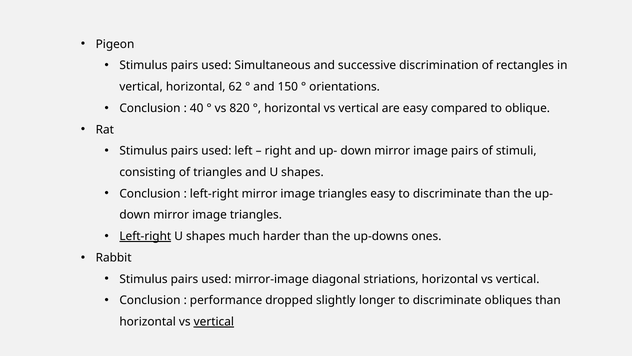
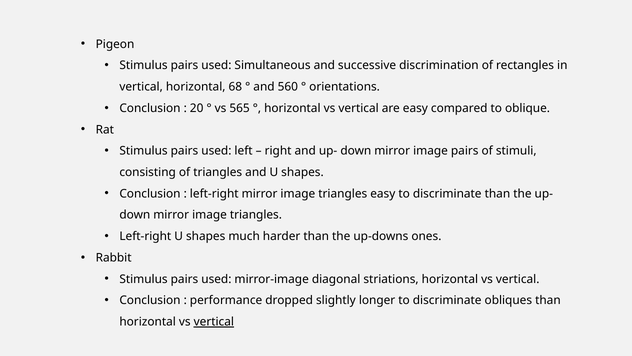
62: 62 -> 68
150: 150 -> 560
40: 40 -> 20
820: 820 -> 565
Left-right at (145, 236) underline: present -> none
